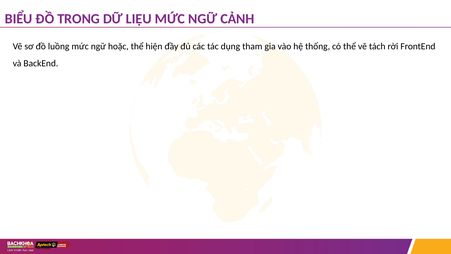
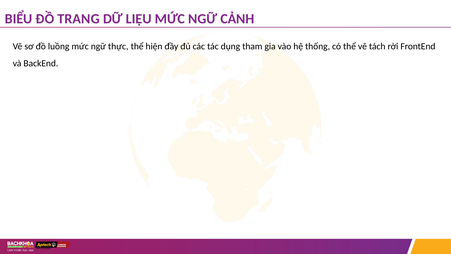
TRONG: TRONG -> TRANG
hoặc: hoặc -> thực
